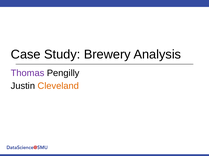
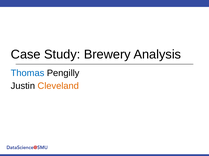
Thomas colour: purple -> blue
